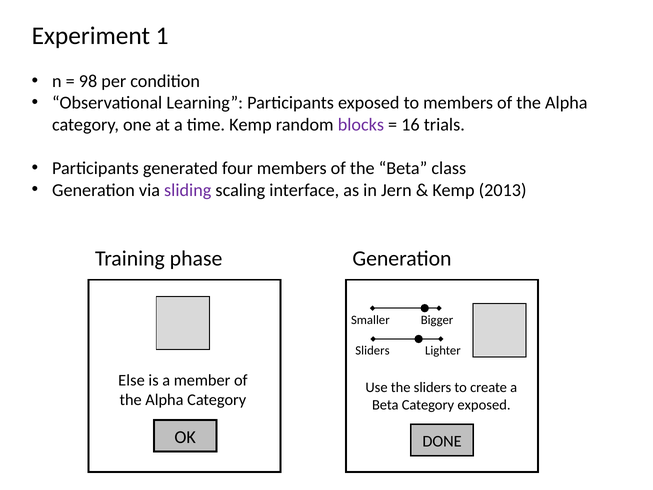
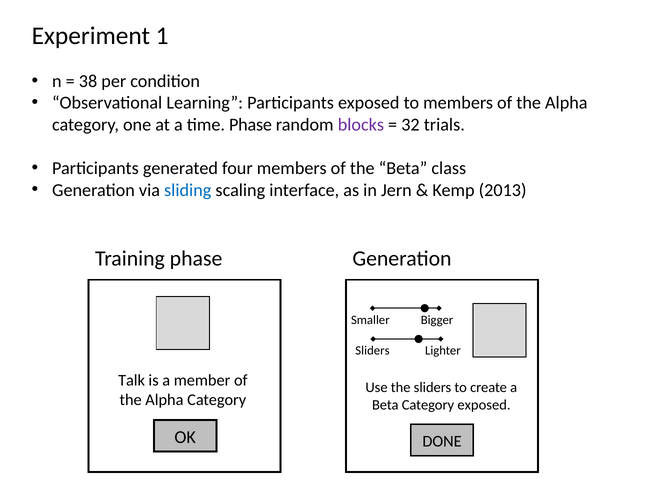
98: 98 -> 38
time Kemp: Kemp -> Phase
16: 16 -> 32
sliding colour: purple -> blue
Else: Else -> Talk
